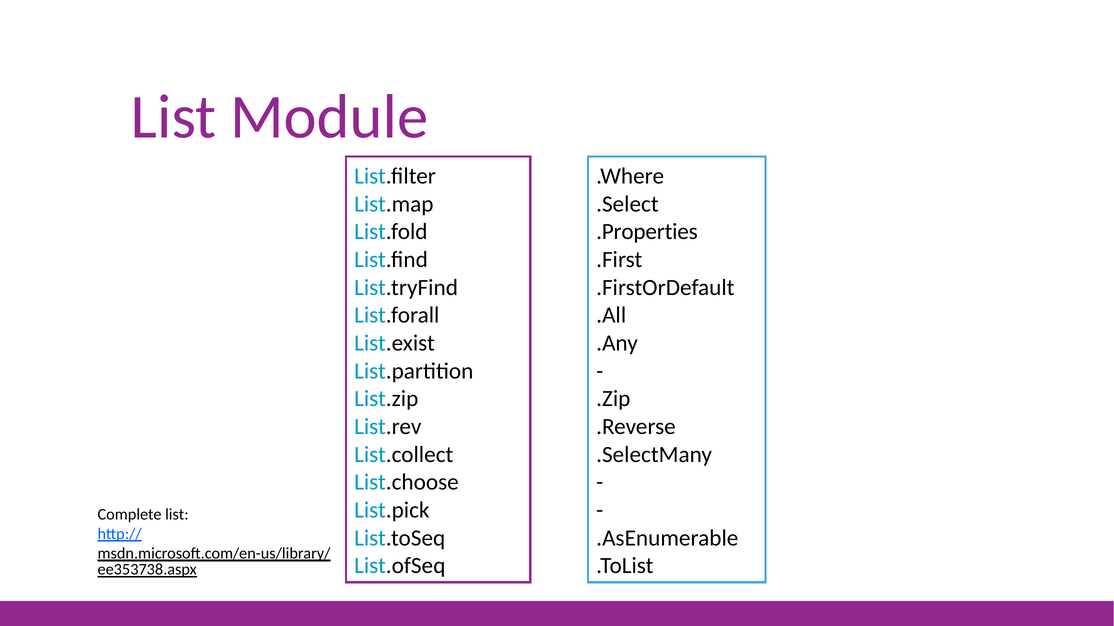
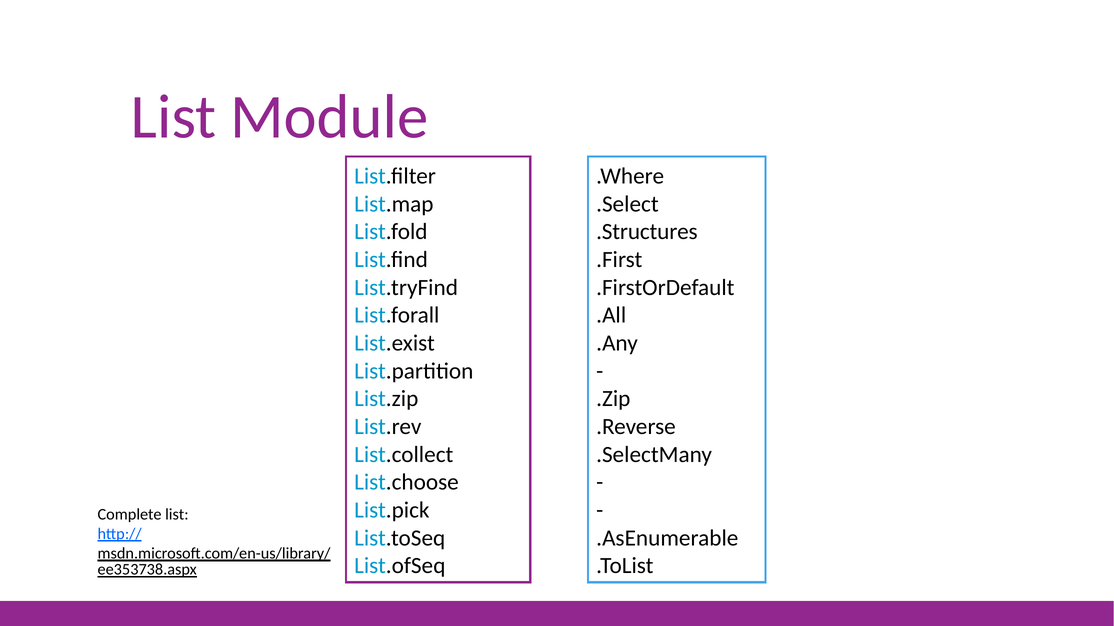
.Properties: .Properties -> .Structures
